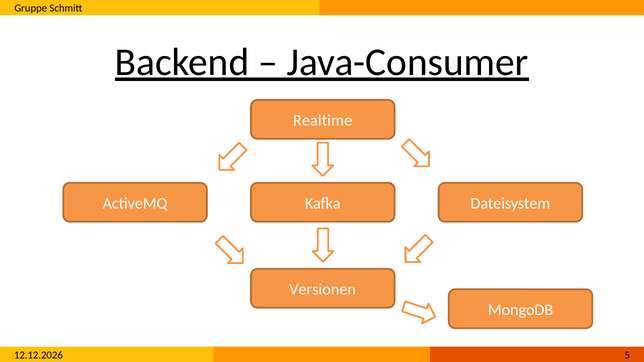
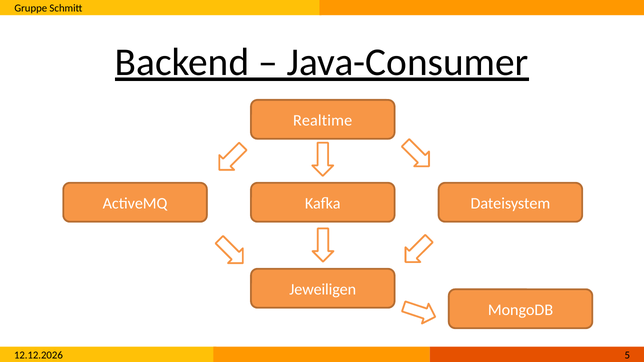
Versionen: Versionen -> Jeweiligen
